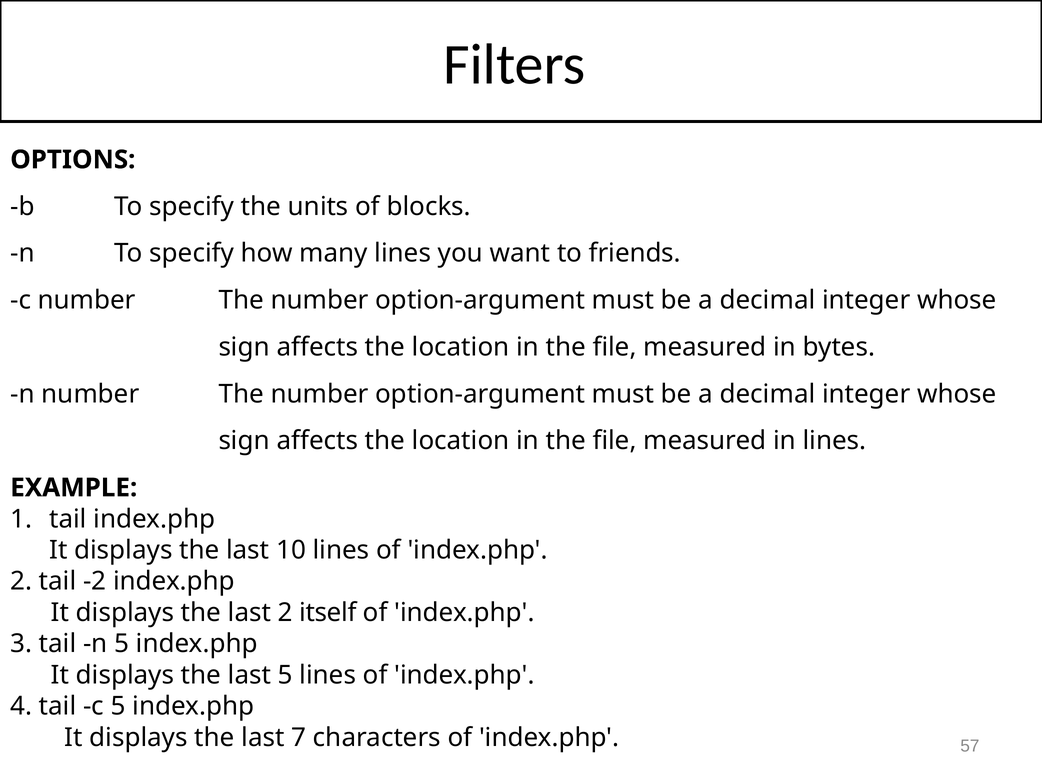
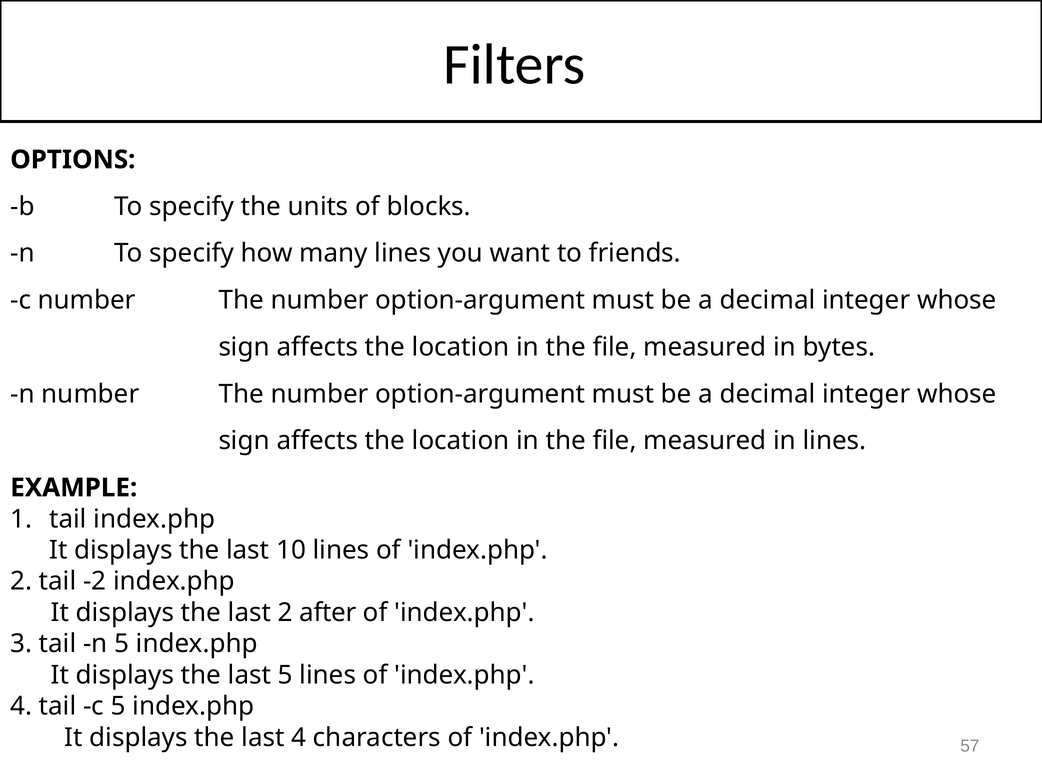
itself: itself -> after
last 7: 7 -> 4
